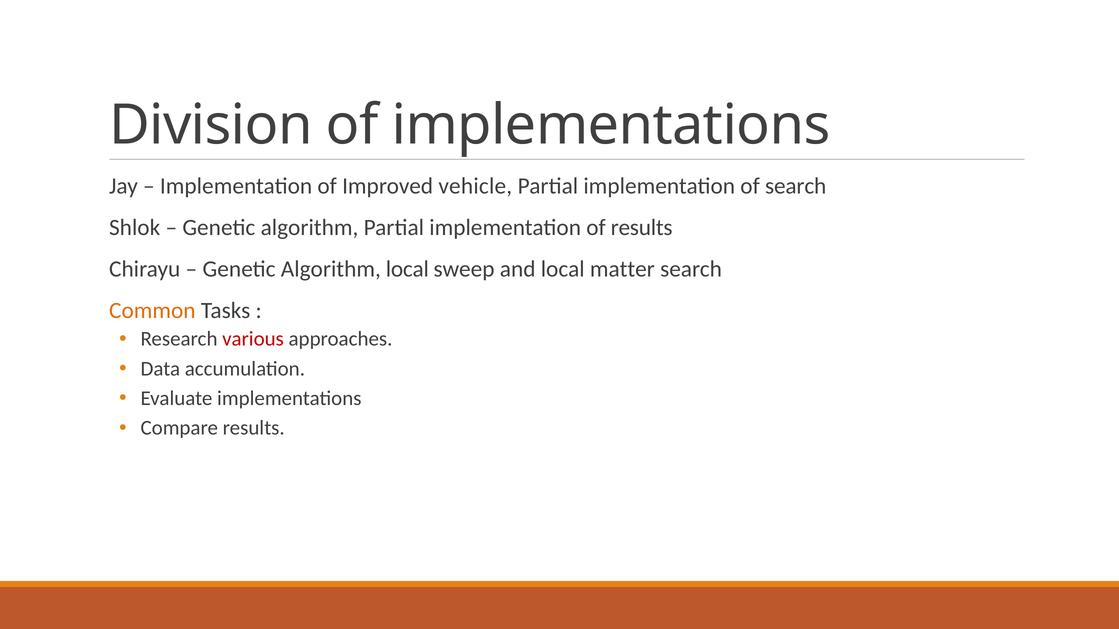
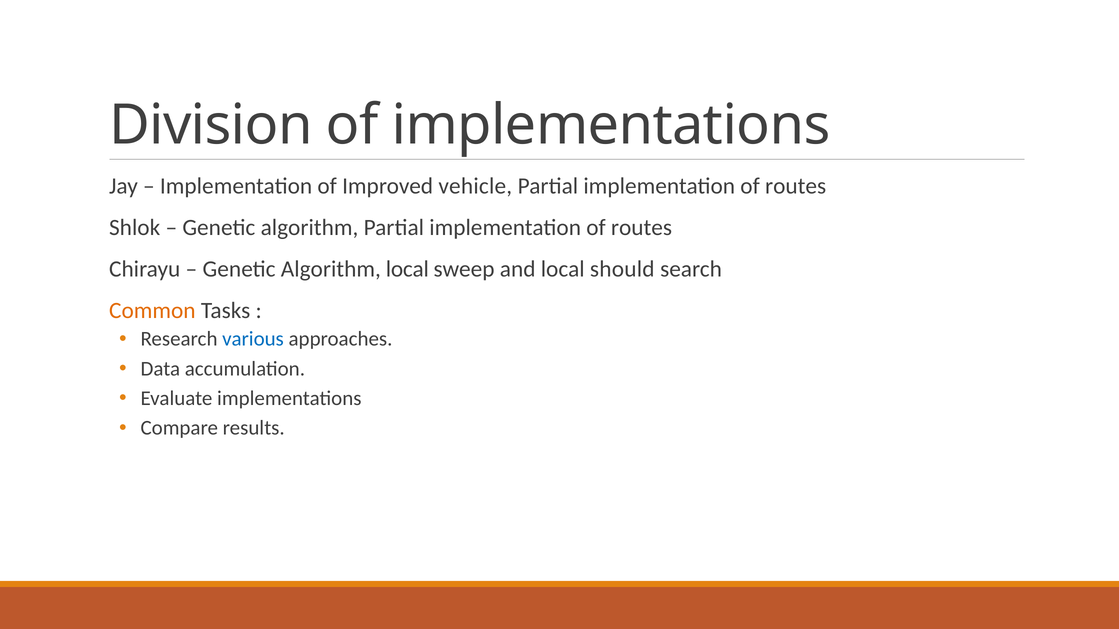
search at (796, 186): search -> routes
results at (642, 228): results -> routes
matter: matter -> should
various colour: red -> blue
